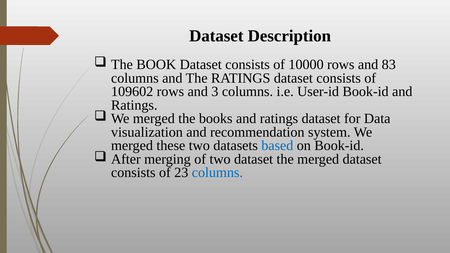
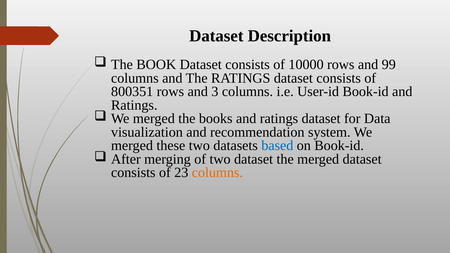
83: 83 -> 99
109602: 109602 -> 800351
columns at (217, 173) colour: blue -> orange
